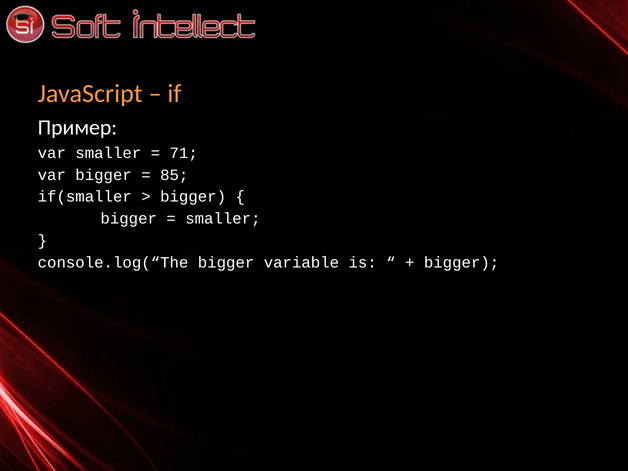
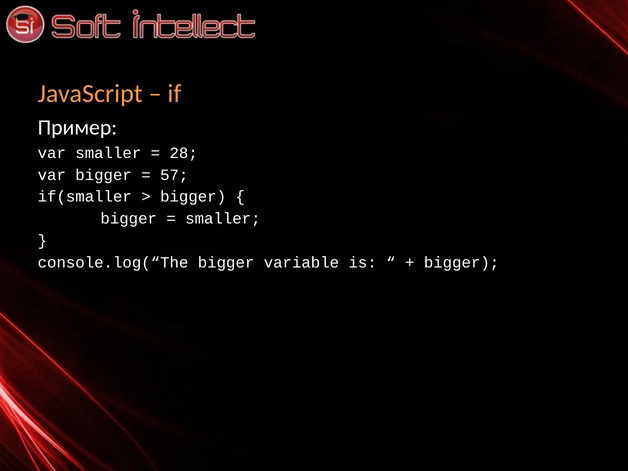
71: 71 -> 28
85: 85 -> 57
